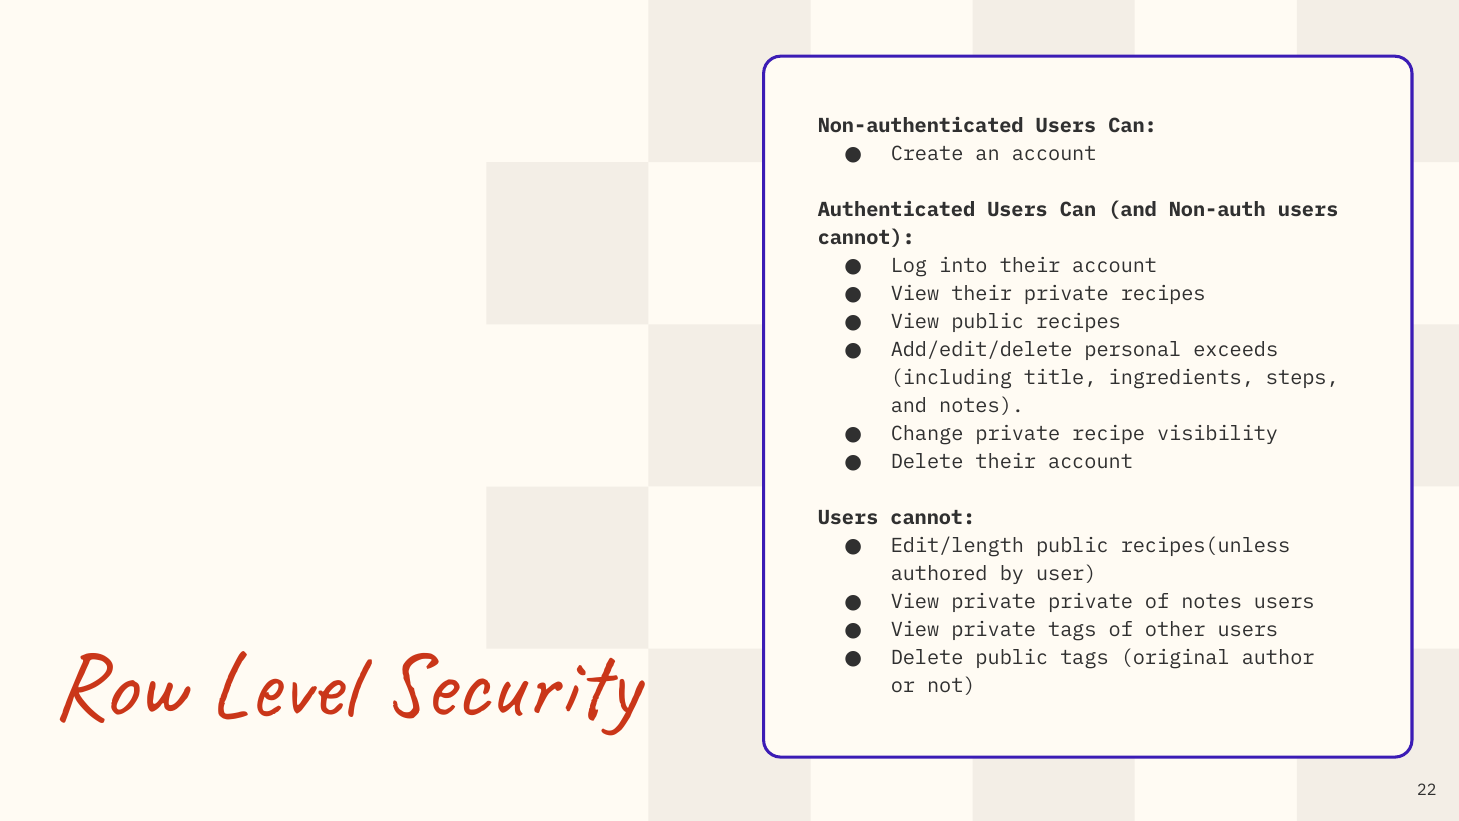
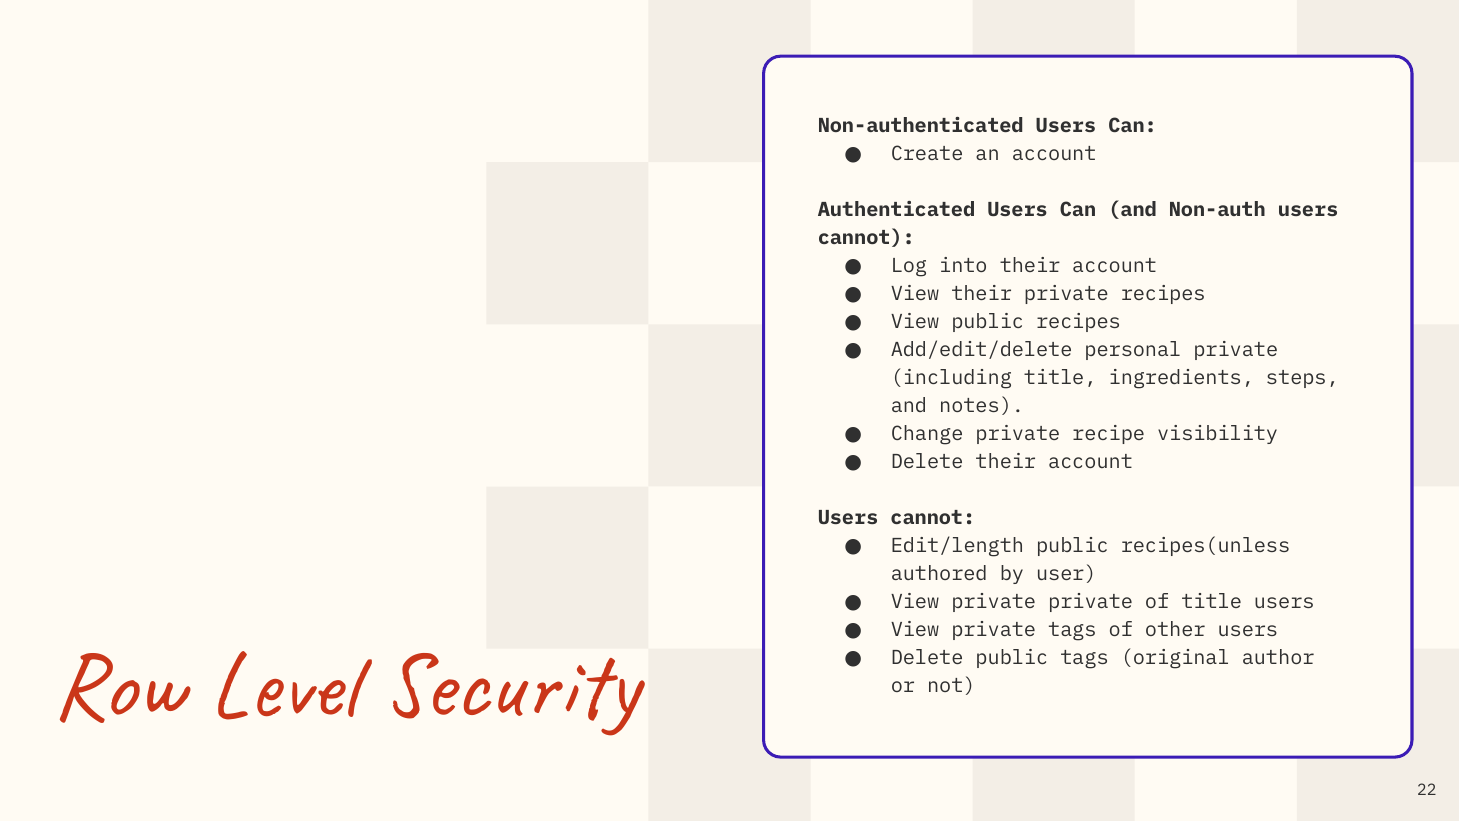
personal exceeds: exceeds -> private
of notes: notes -> title
